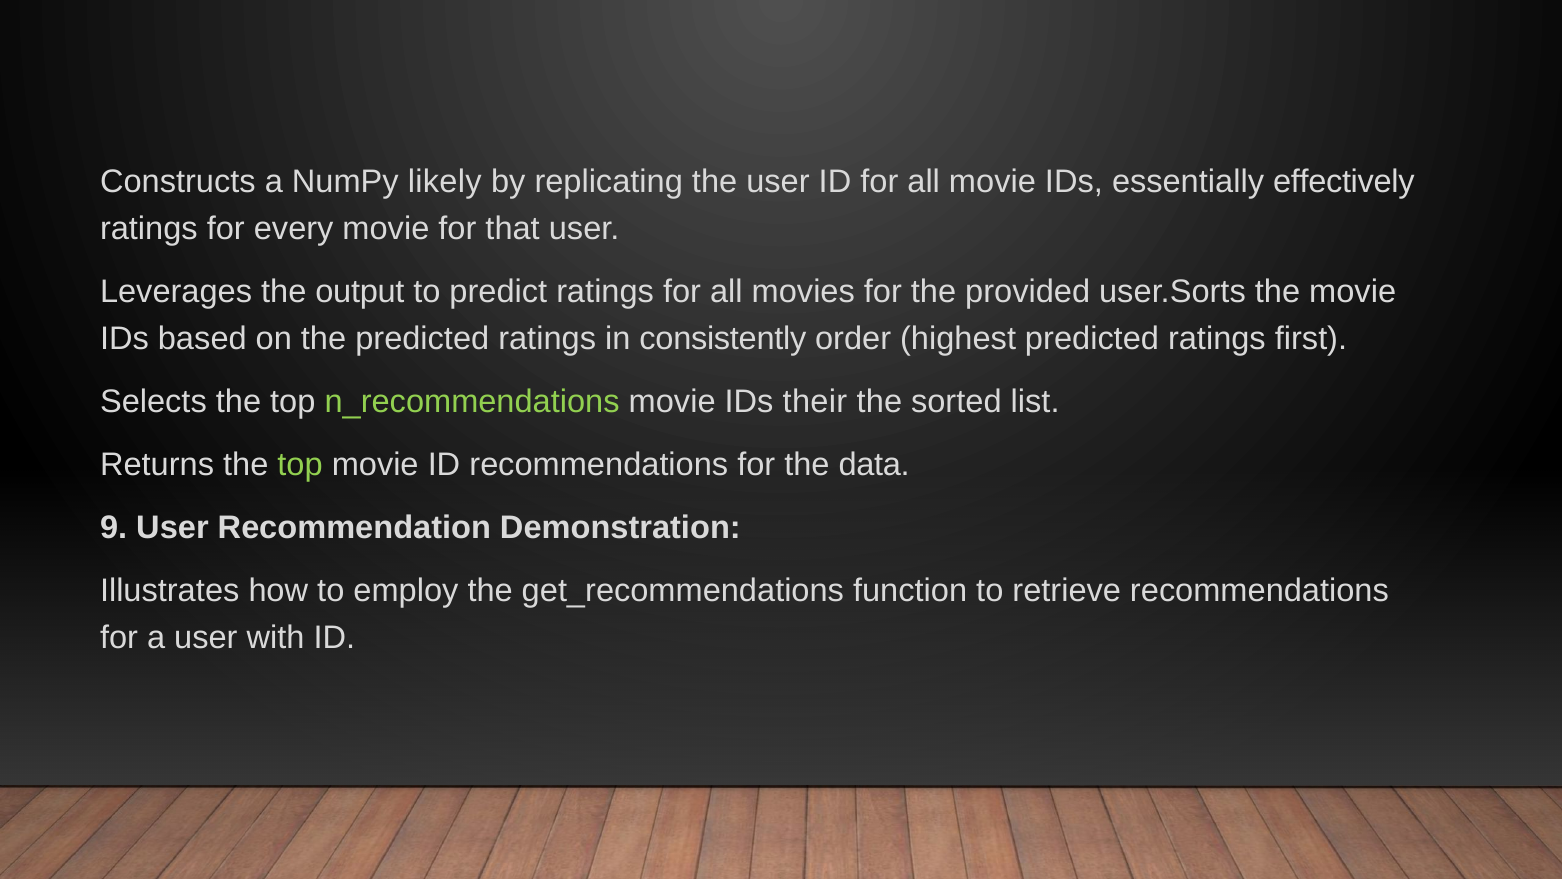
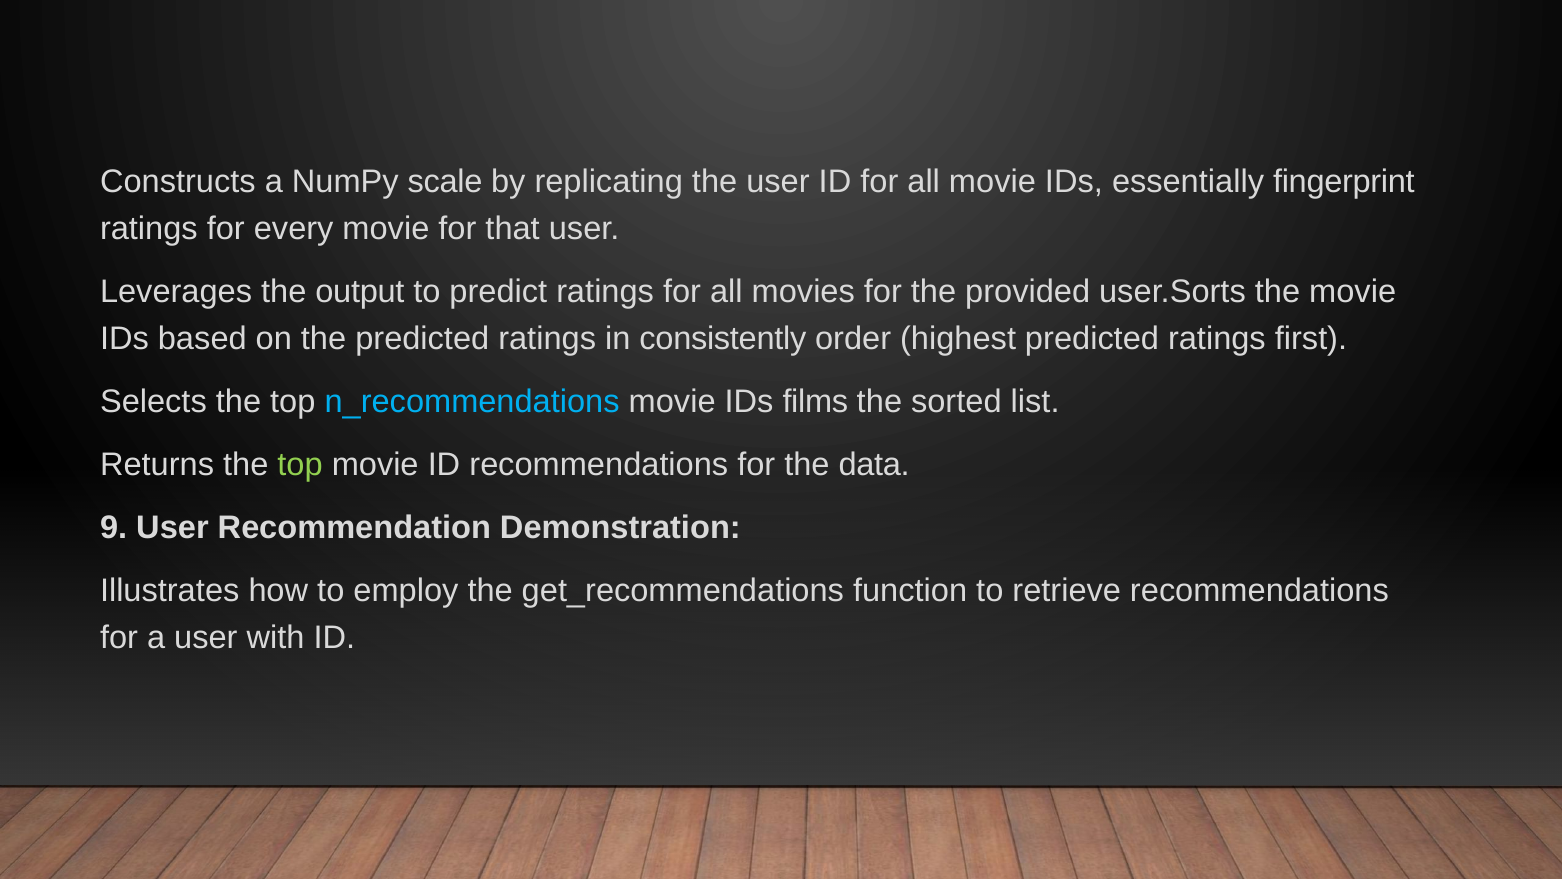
likely: likely -> scale
effectively: effectively -> fingerprint
n_recommendations colour: light green -> light blue
their: their -> films
